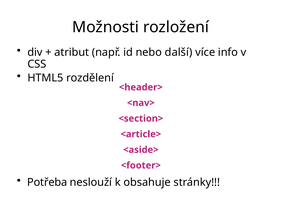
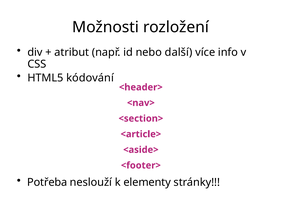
rozdělení: rozdělení -> kódování
obsahuje: obsahuje -> elementy
